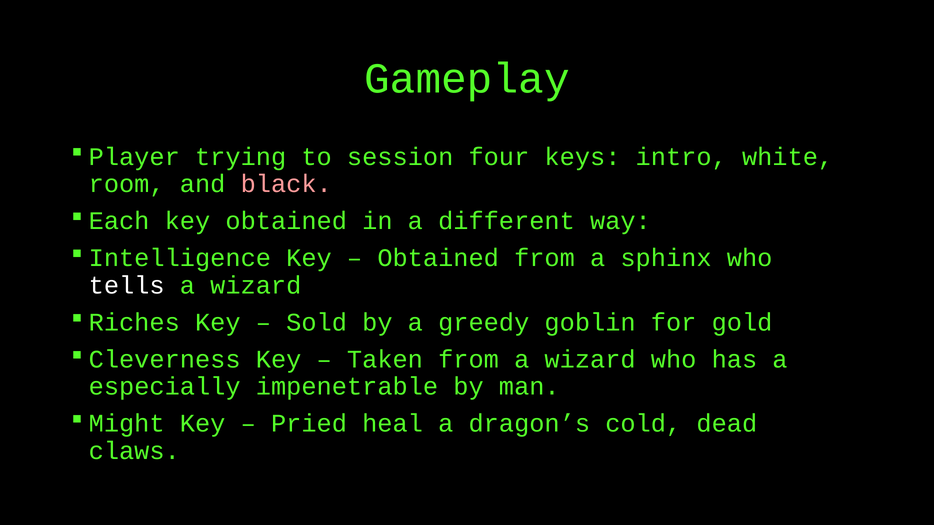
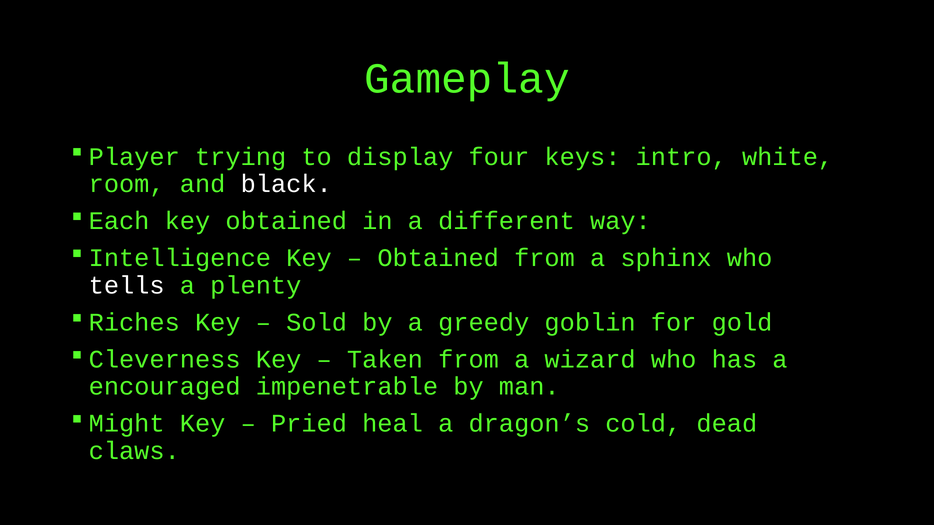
session: session -> display
black colour: pink -> white
wizard at (256, 286): wizard -> plenty
especially: especially -> encouraged
